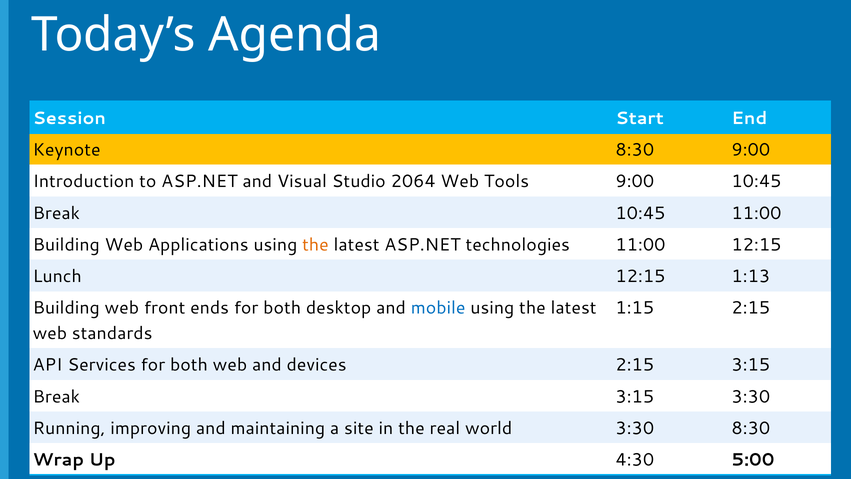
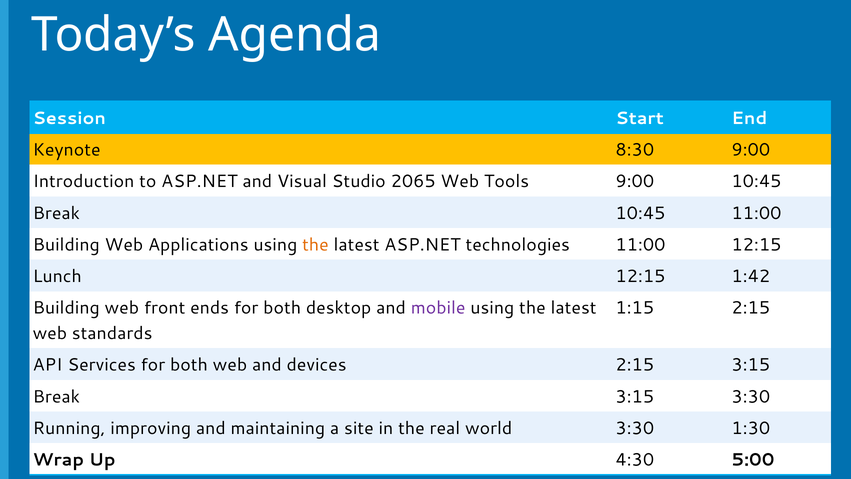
2064: 2064 -> 2065
1:13: 1:13 -> 1:42
mobile colour: blue -> purple
3:30 8:30: 8:30 -> 1:30
